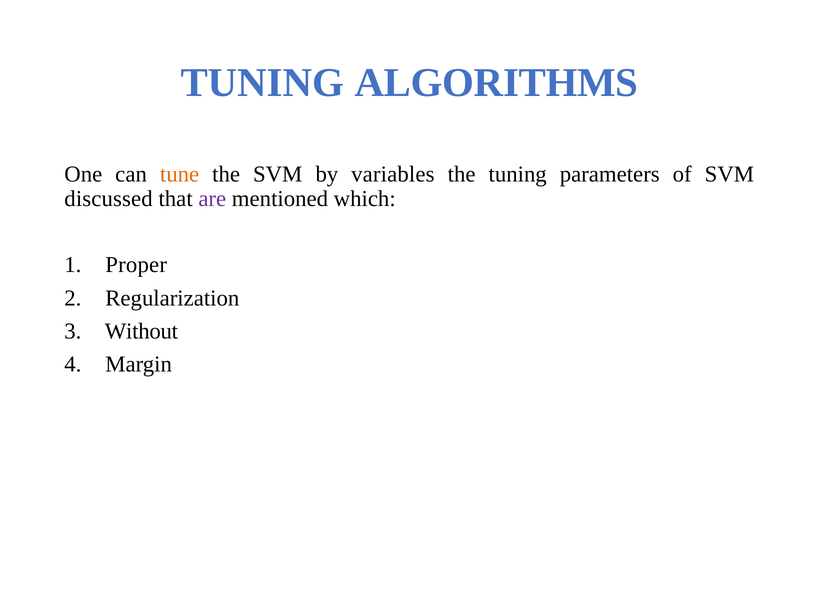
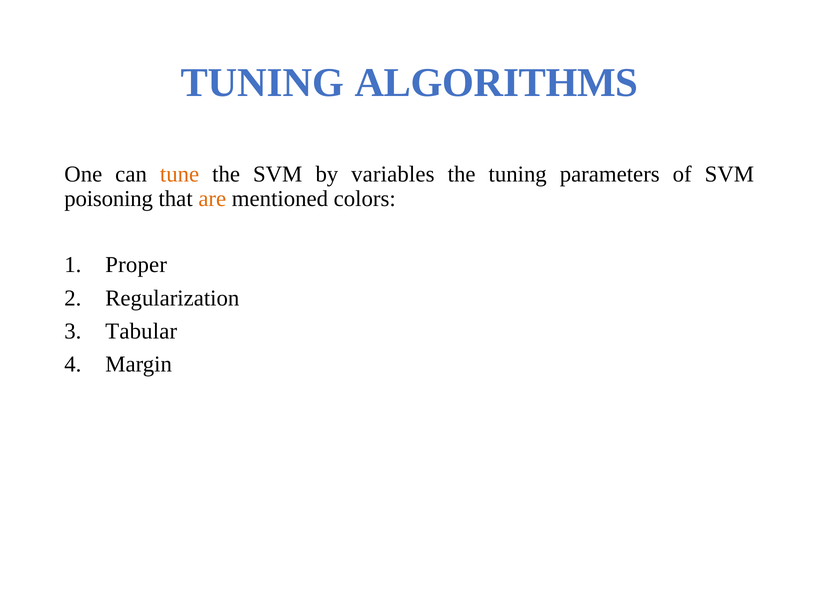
discussed: discussed -> poisoning
are colour: purple -> orange
which: which -> colors
Without: Without -> Tabular
